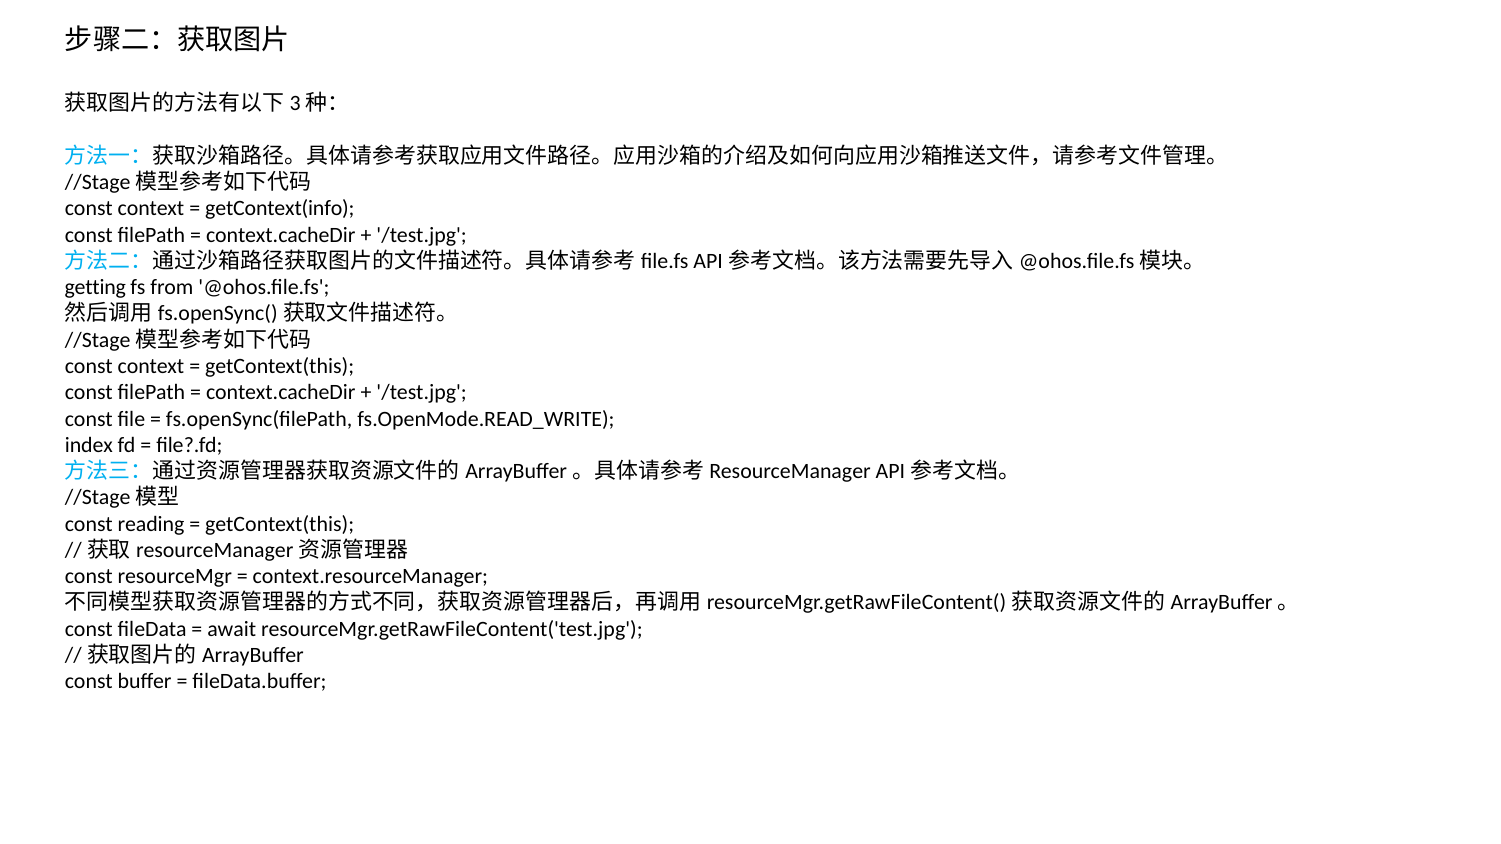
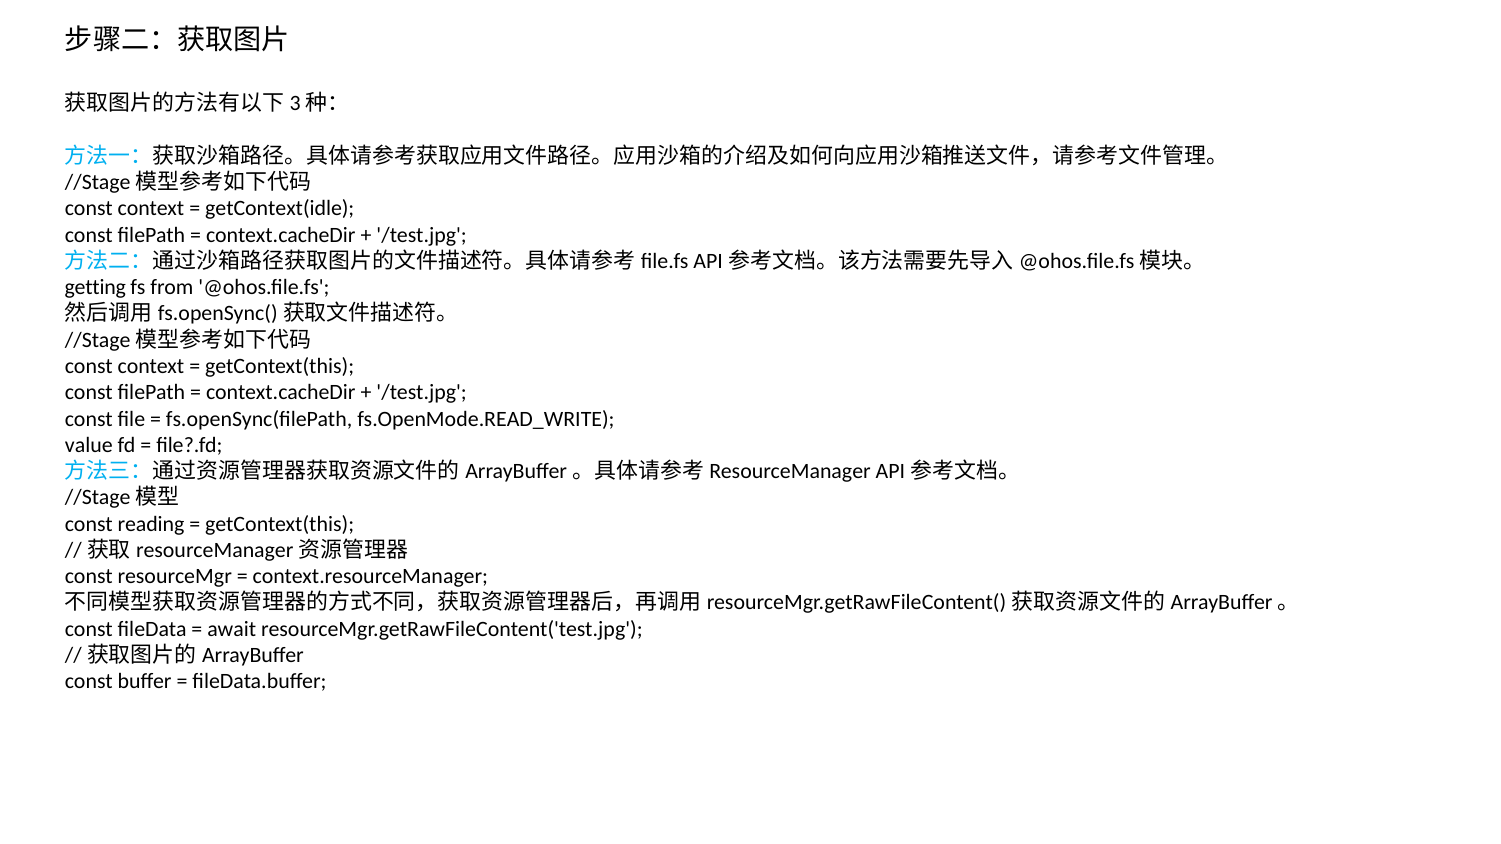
getContext(info: getContext(info -> getContext(idle
index: index -> value
